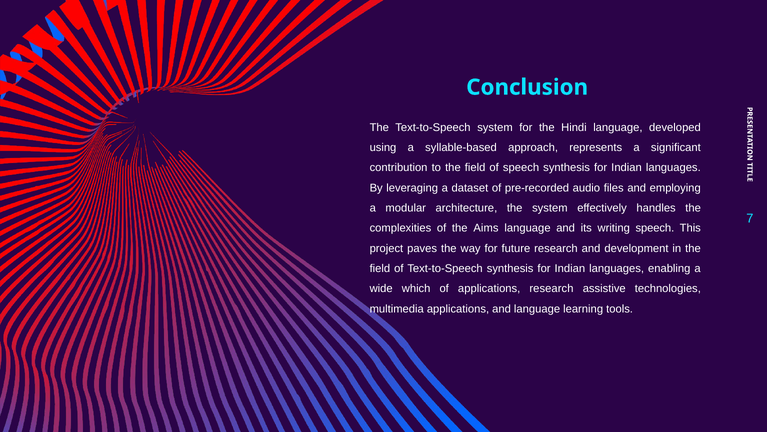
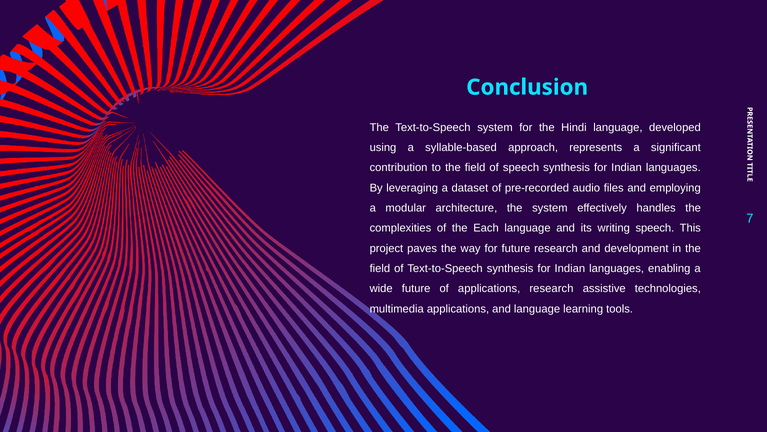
Aims: Aims -> Each
wide which: which -> future
